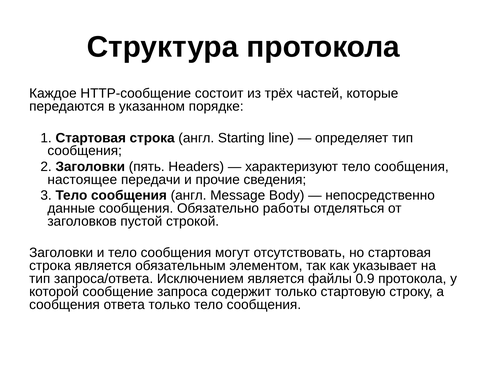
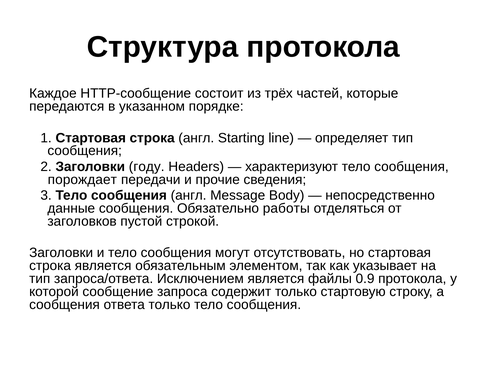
пять: пять -> году
настоящее: настоящее -> порождает
